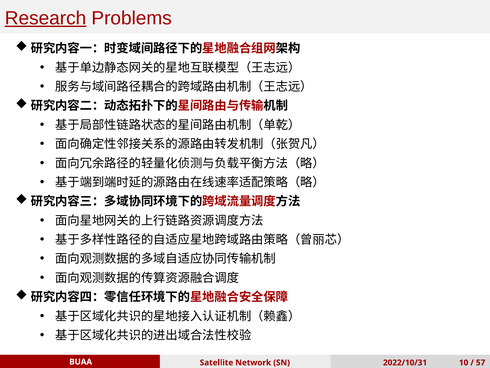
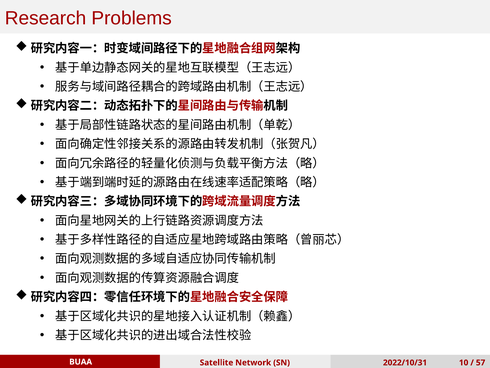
Research underline: present -> none
